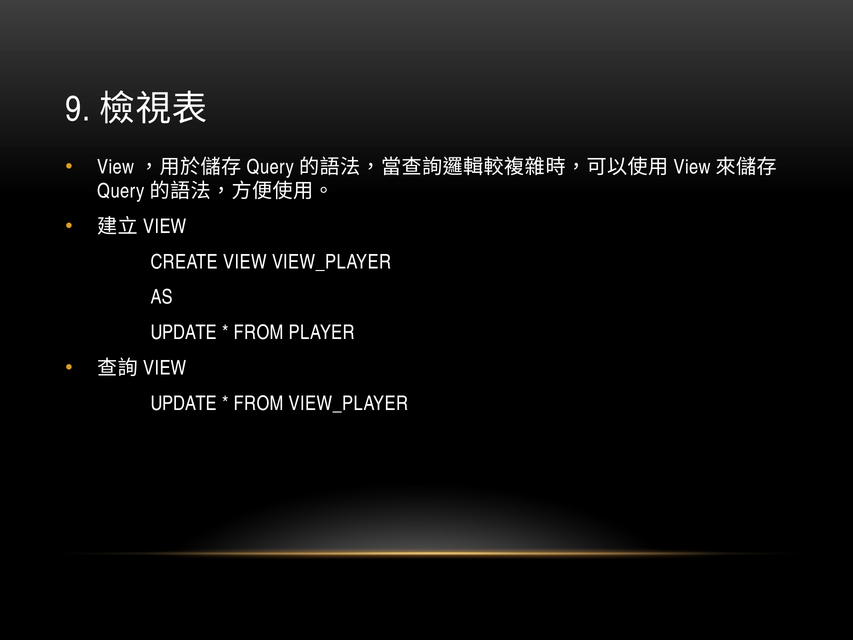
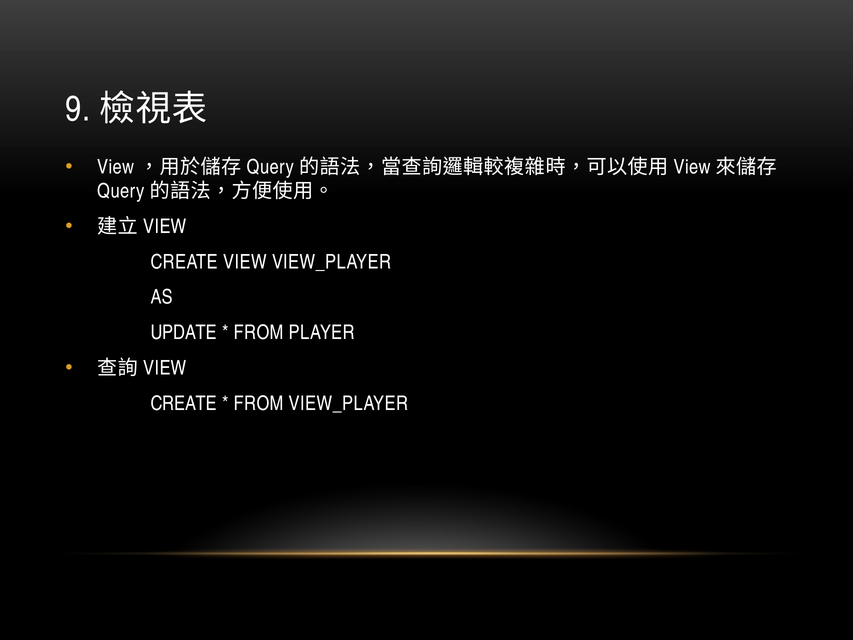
UPDATE at (184, 403): UPDATE -> CREATE
